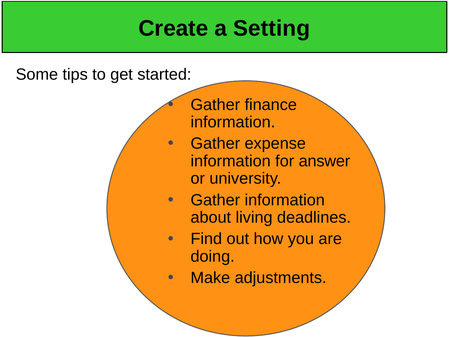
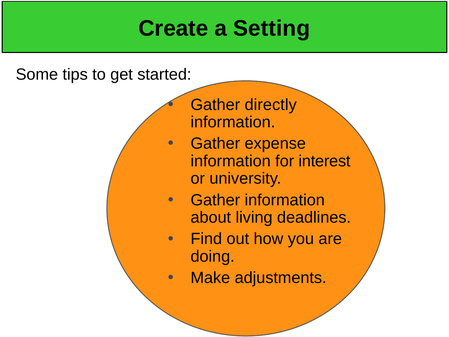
finance: finance -> directly
answer: answer -> interest
